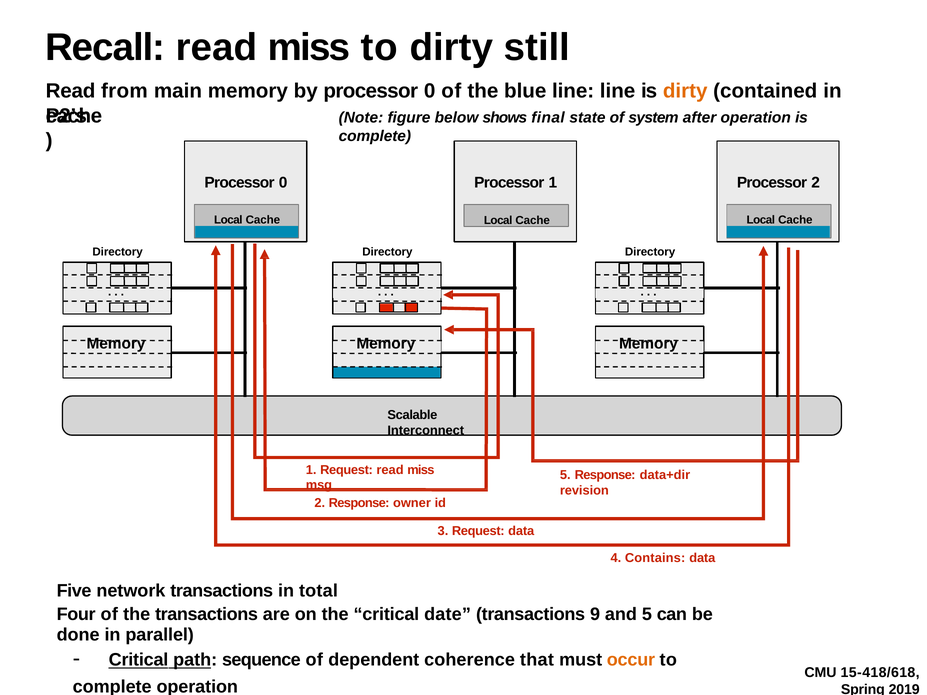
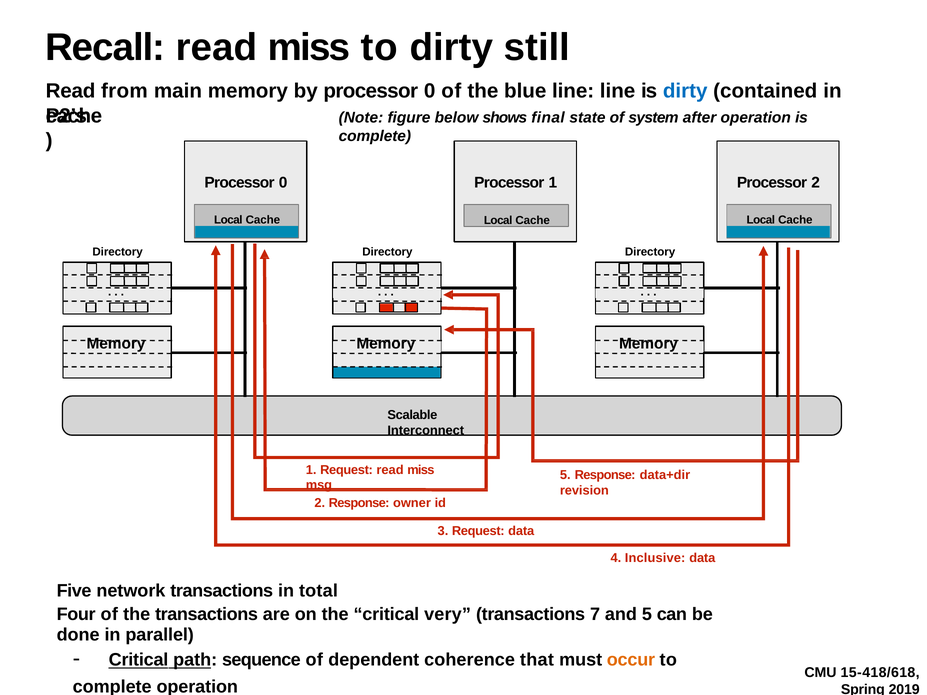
dirty at (685, 91) colour: orange -> blue
Contains: Contains -> Inclusive
date: date -> very
9: 9 -> 7
